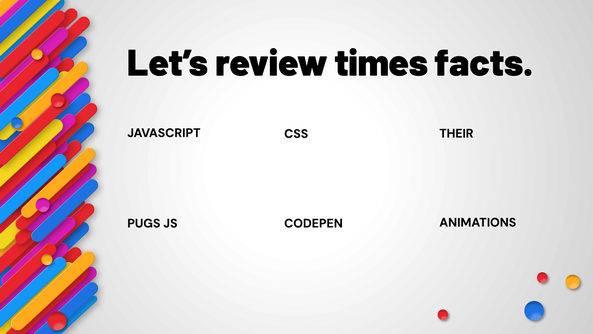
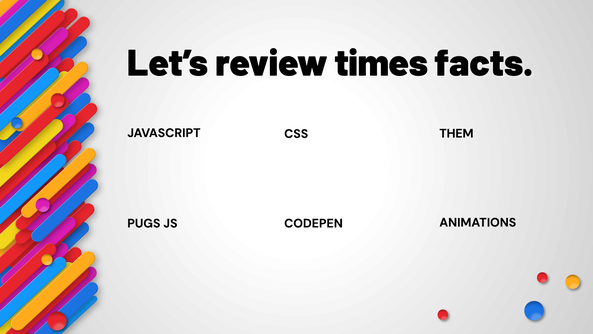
THEIR: THEIR -> THEM
